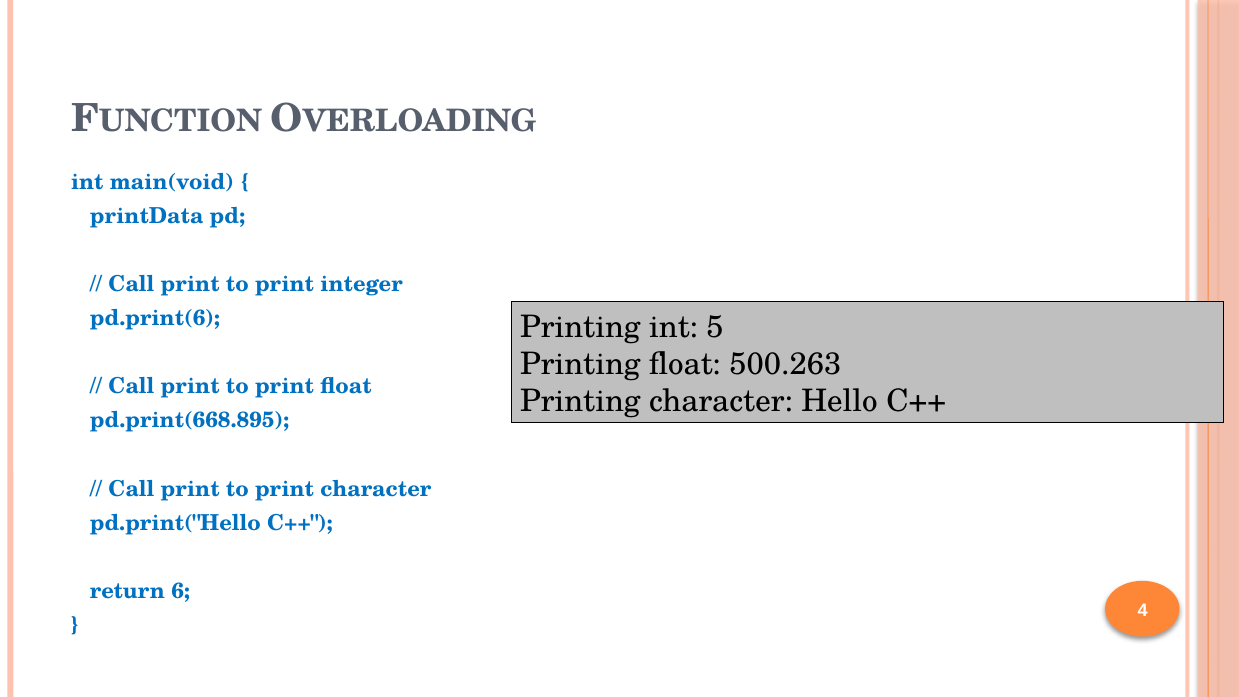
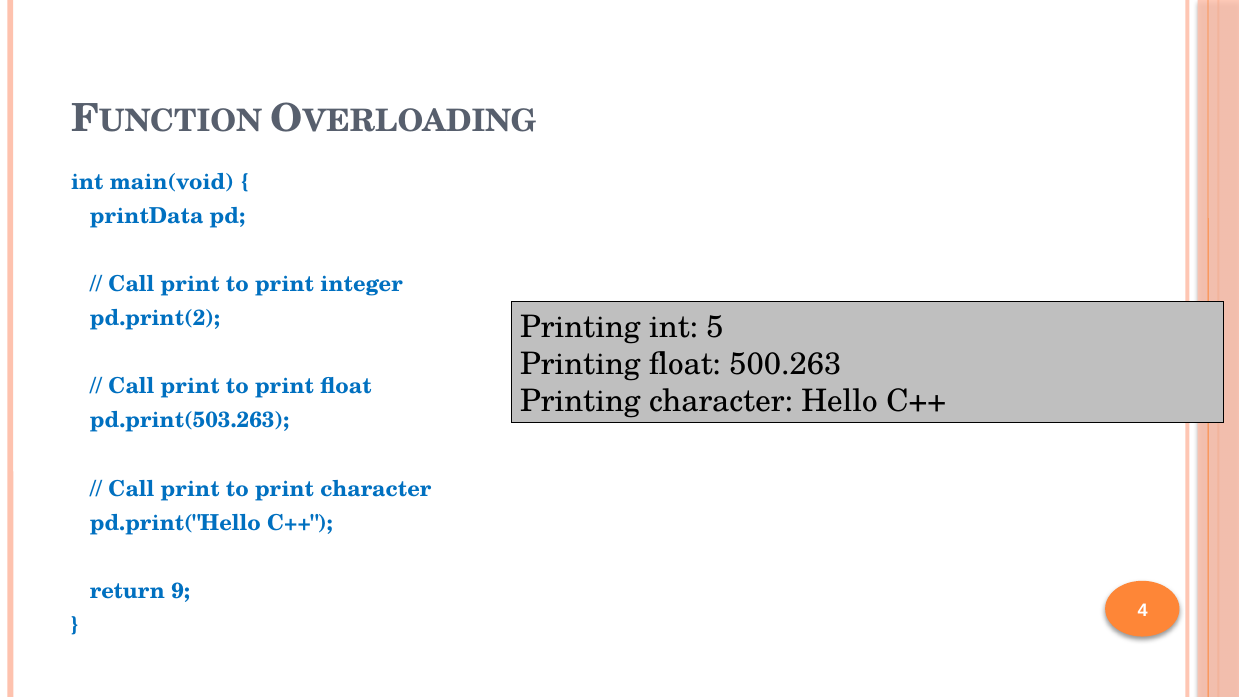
pd.print(6: pd.print(6 -> pd.print(2
pd.print(668.895: pd.print(668.895 -> pd.print(503.263
6: 6 -> 9
